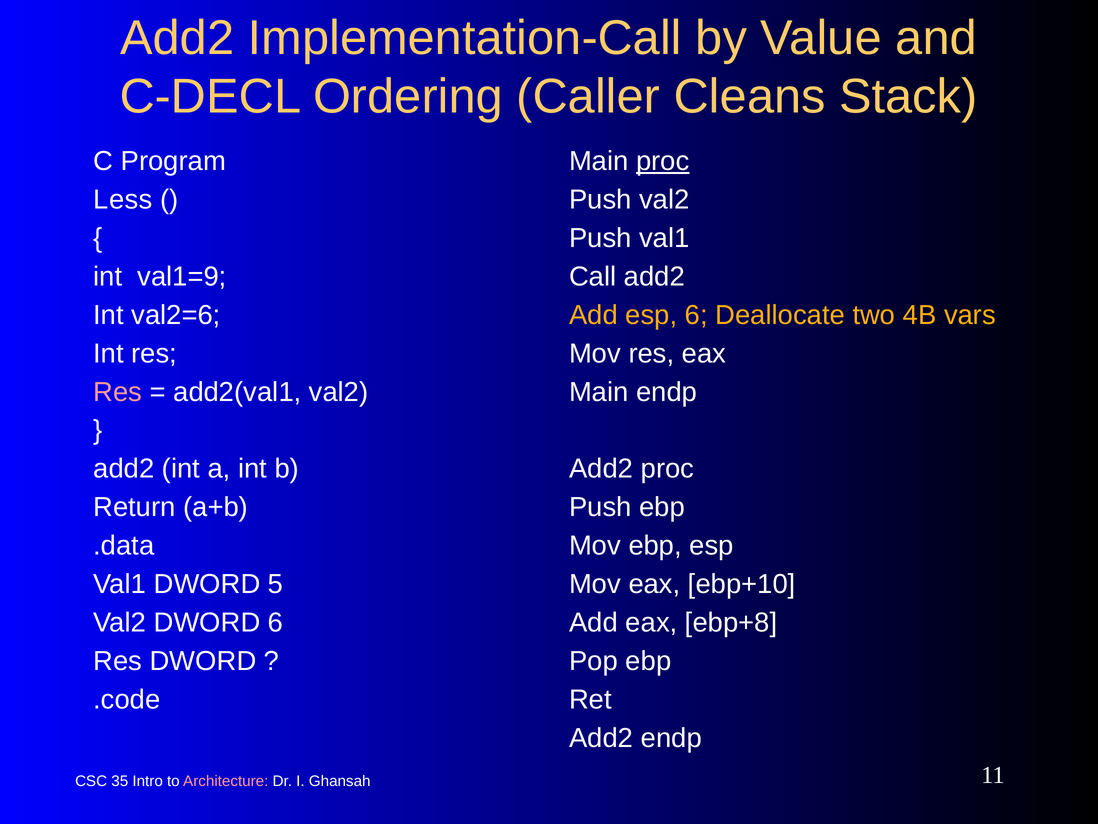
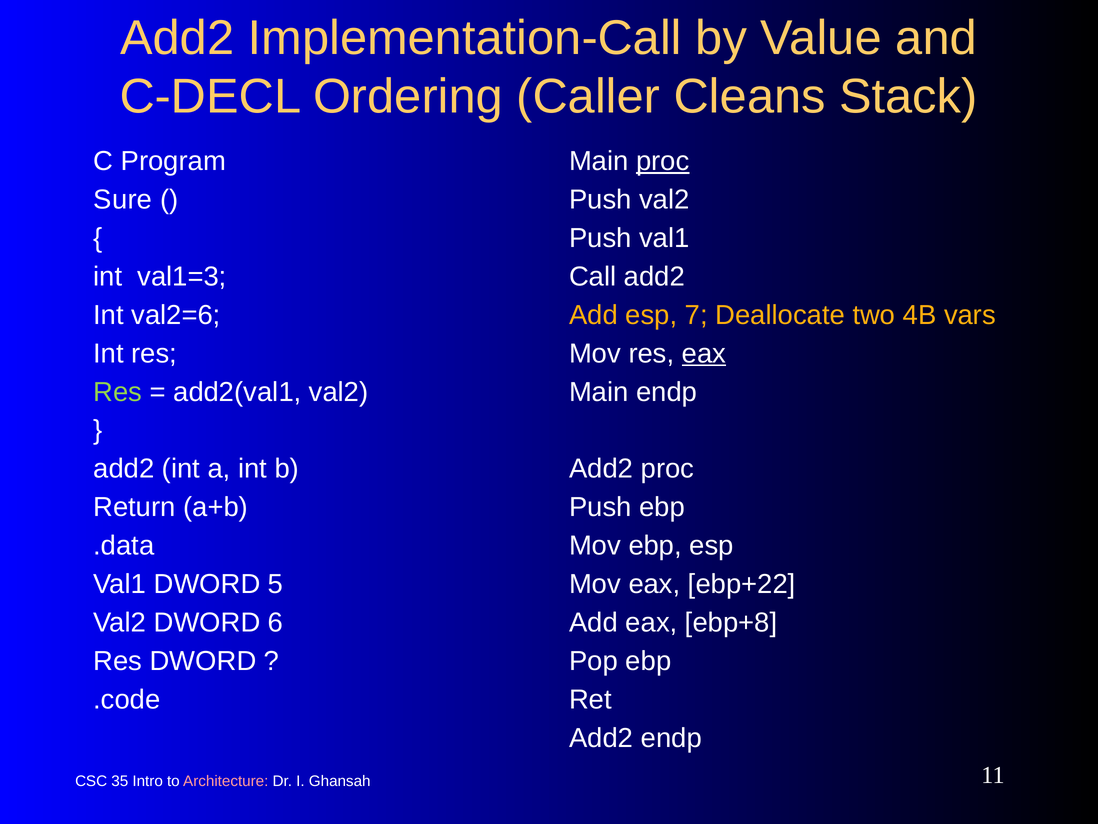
Less: Less -> Sure
val1=9: val1=9 -> val1=3
esp 6: 6 -> 7
eax at (704, 353) underline: none -> present
Res at (118, 392) colour: pink -> light green
ebp+10: ebp+10 -> ebp+22
